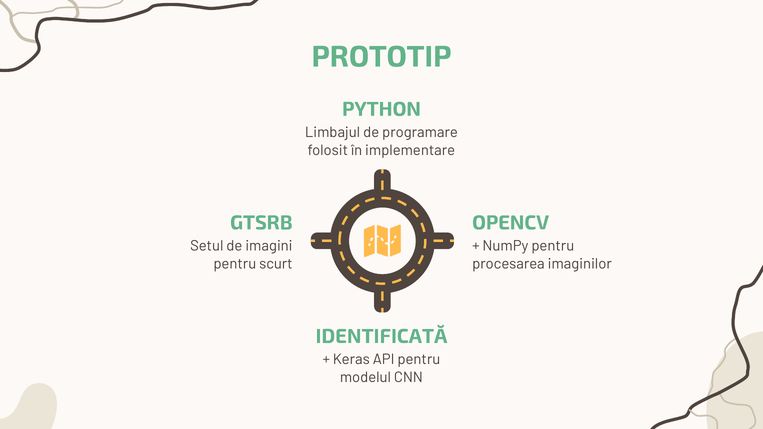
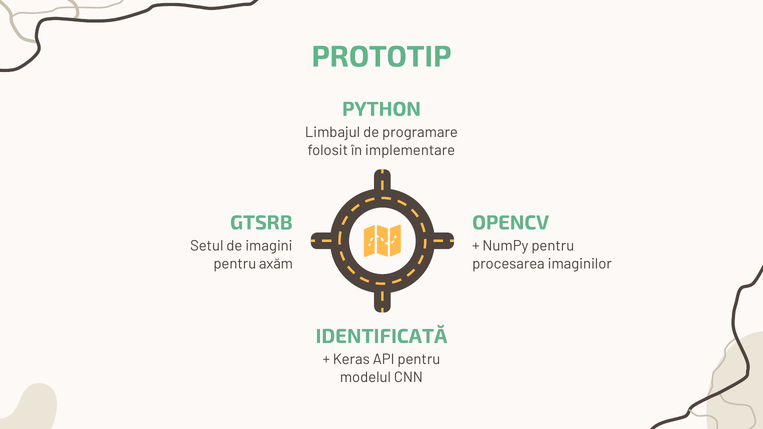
scurt: scurt -> axăm
